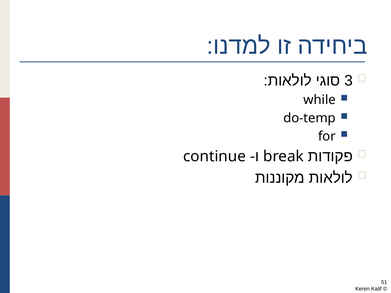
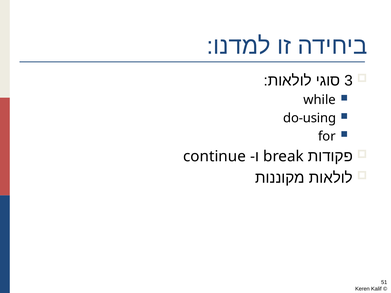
do-temp: do-temp -> do-using
